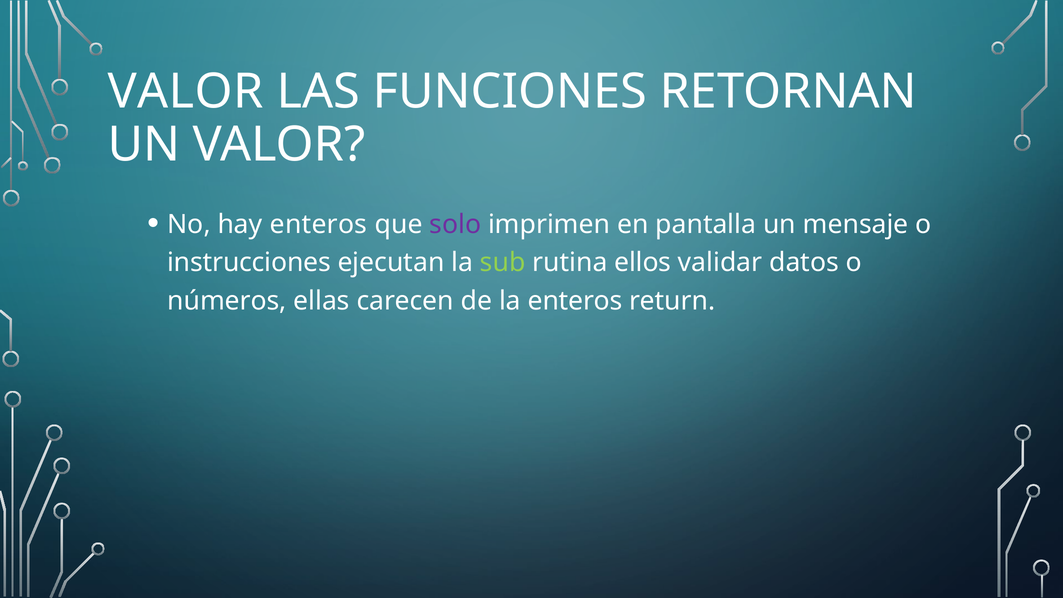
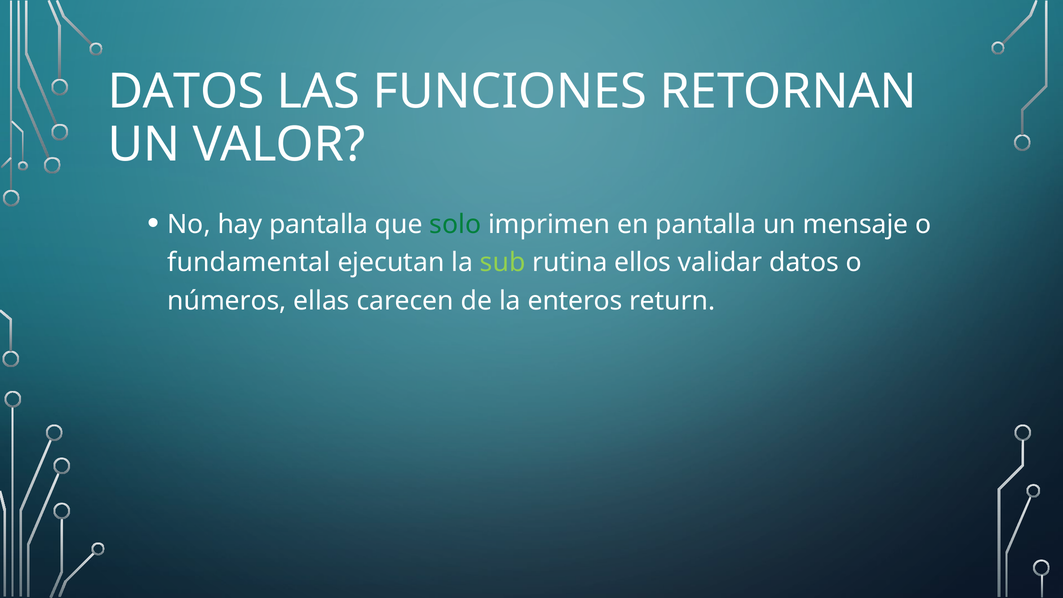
VALOR at (186, 92): VALOR -> DATOS
hay enteros: enteros -> pantalla
solo colour: purple -> green
instrucciones: instrucciones -> fundamental
